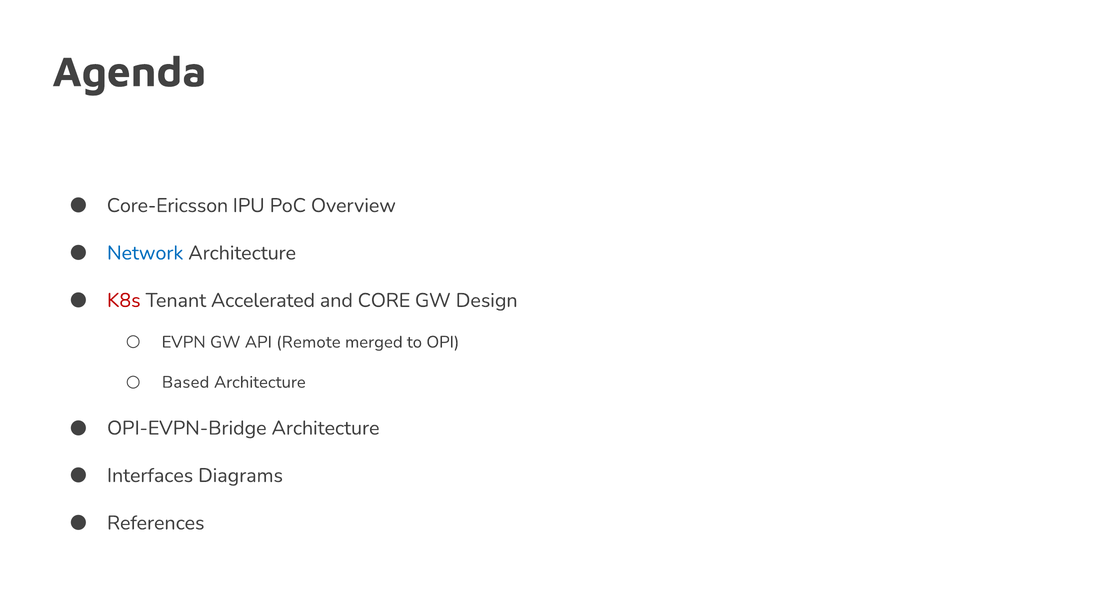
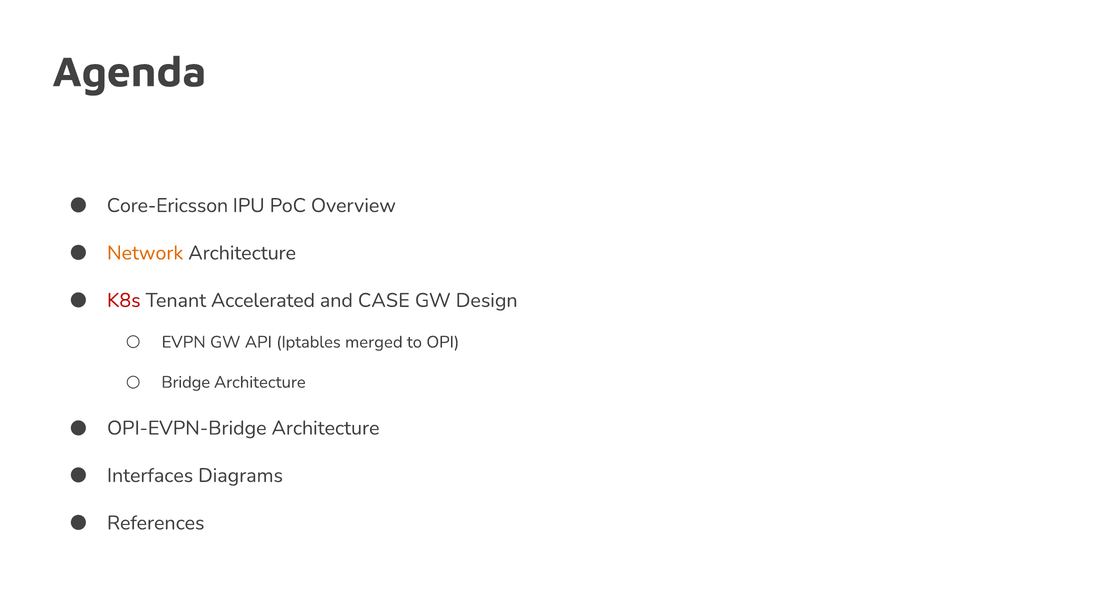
Network colour: blue -> orange
CORE: CORE -> CASE
Remote: Remote -> Iptables
Based: Based -> Bridge
